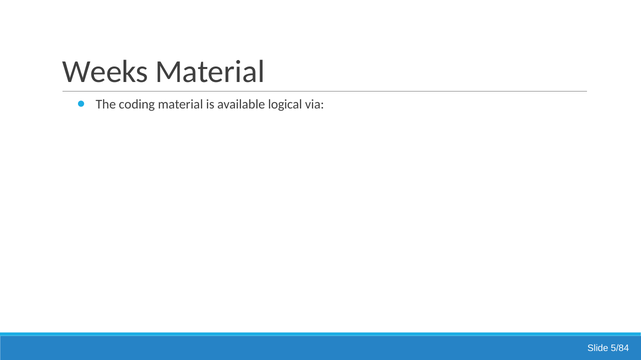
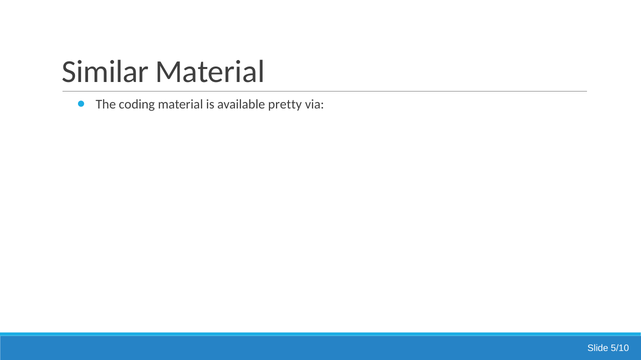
Weeks: Weeks -> Similar
logical: logical -> pretty
5/84: 5/84 -> 5/10
